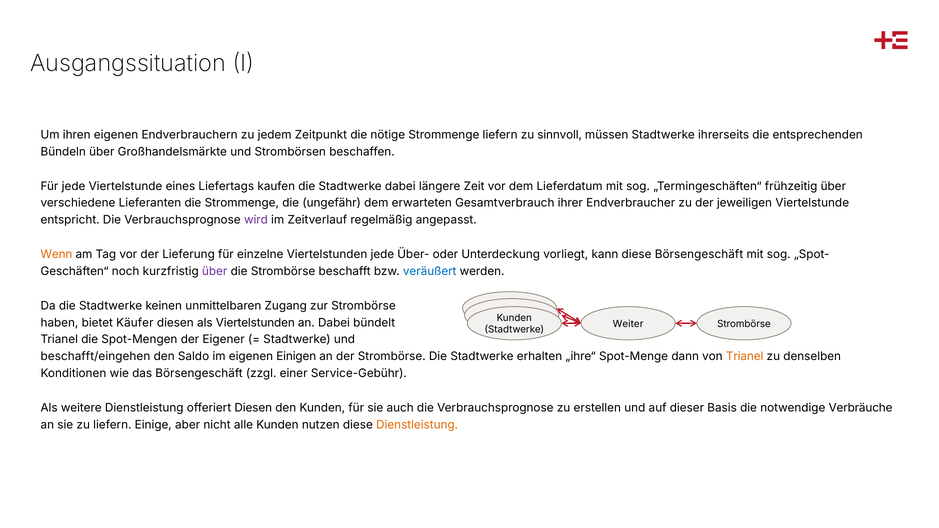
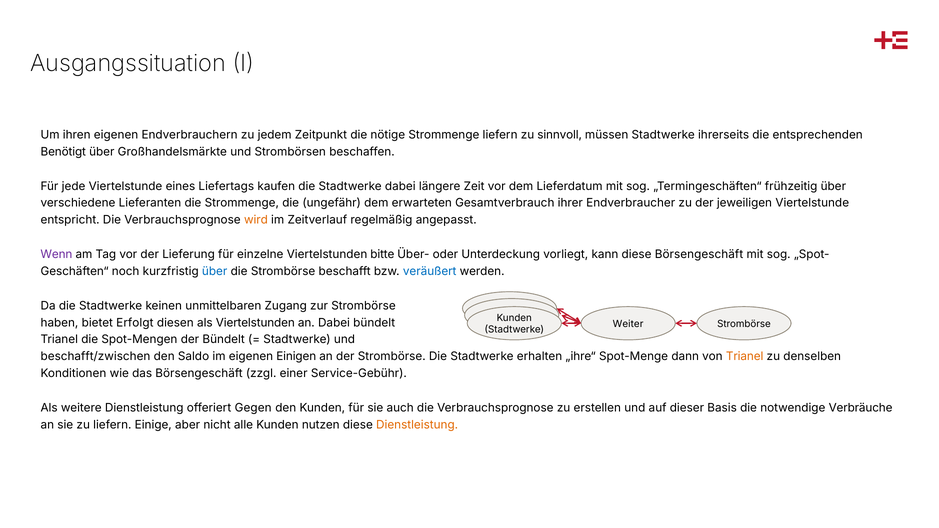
Bündeln: Bündeln -> Benötigt
wird colour: purple -> orange
Wenn colour: orange -> purple
Viertelstunden jede: jede -> bitte
über at (215, 271) colour: purple -> blue
Käufer: Käufer -> Erfolgt
der Eigener: Eigener -> Bündelt
beschafft/eingehen: beschafft/eingehen -> beschafft/zwischen
offeriert Diesen: Diesen -> Gegen
